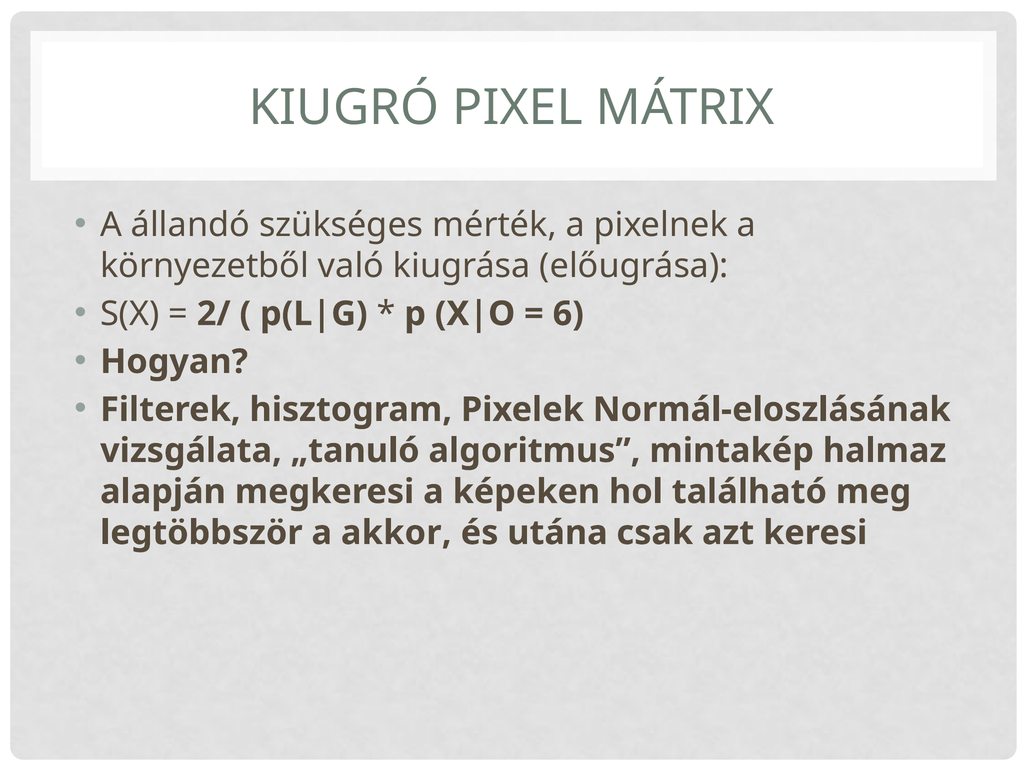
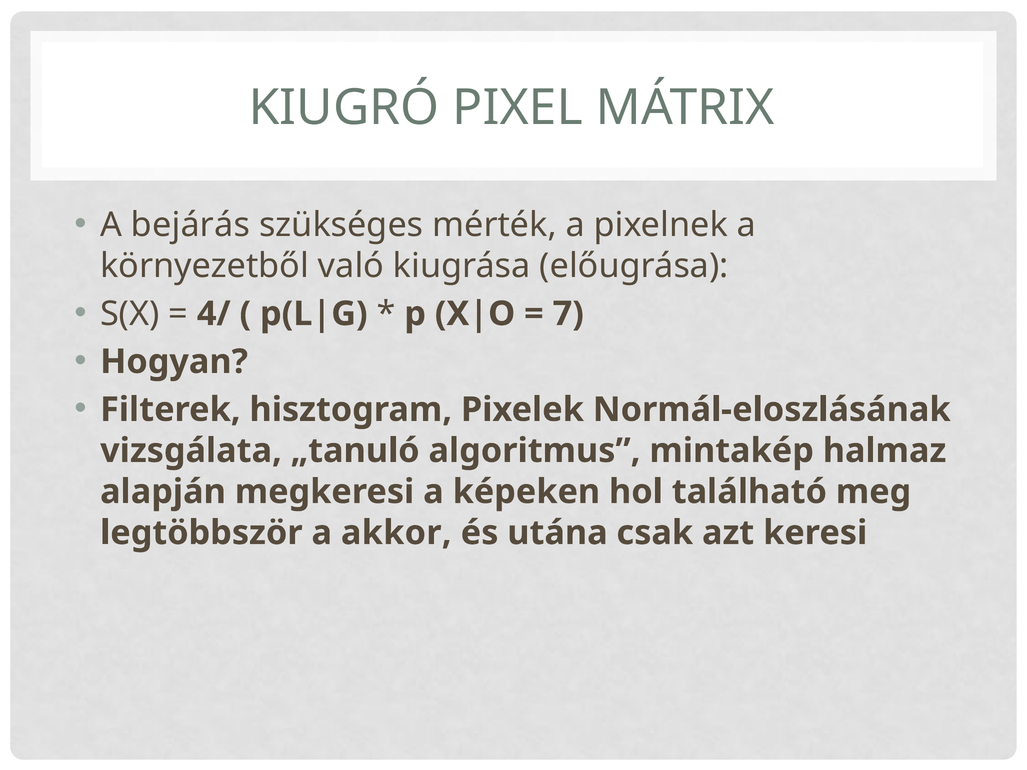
állandó: állandó -> bejárás
2/: 2/ -> 4/
6: 6 -> 7
